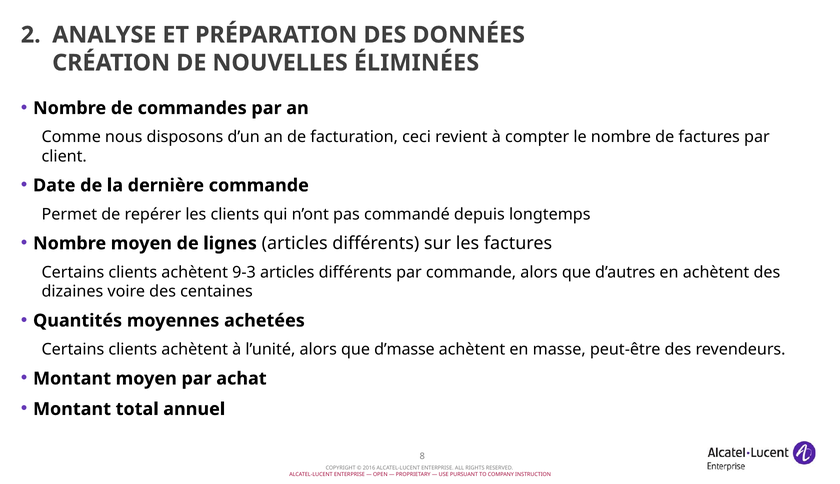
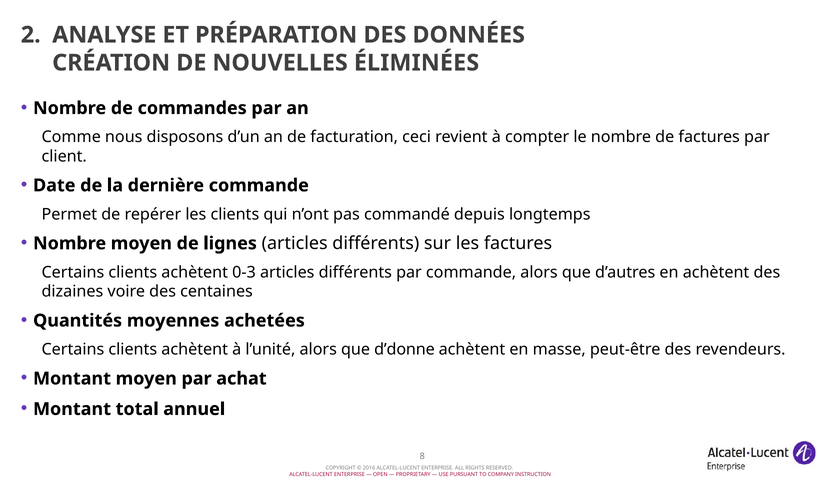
9-3: 9-3 -> 0-3
d’masse: d’masse -> d’donne
